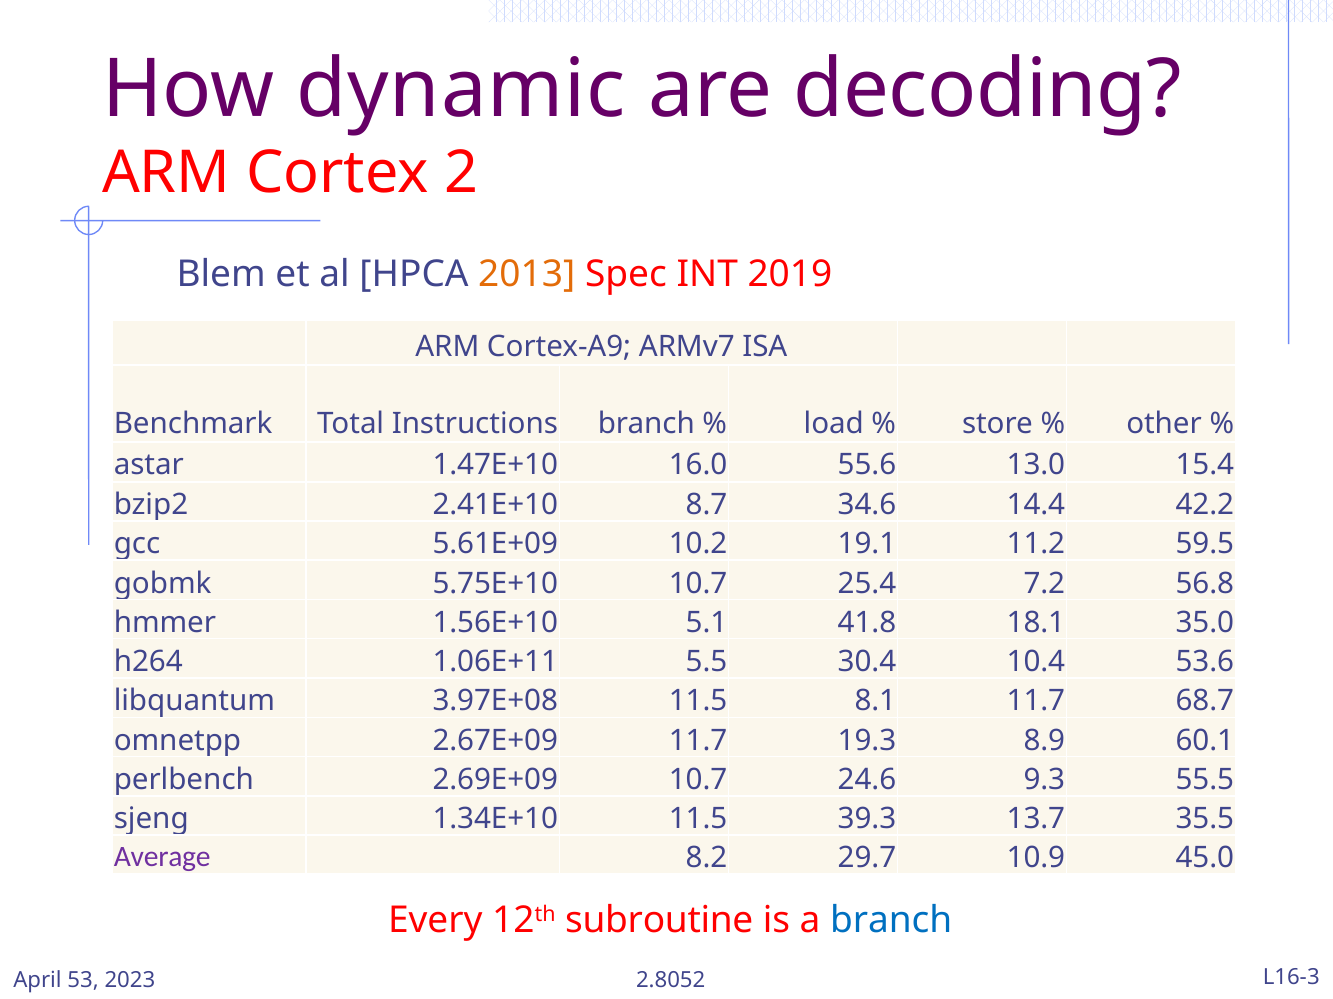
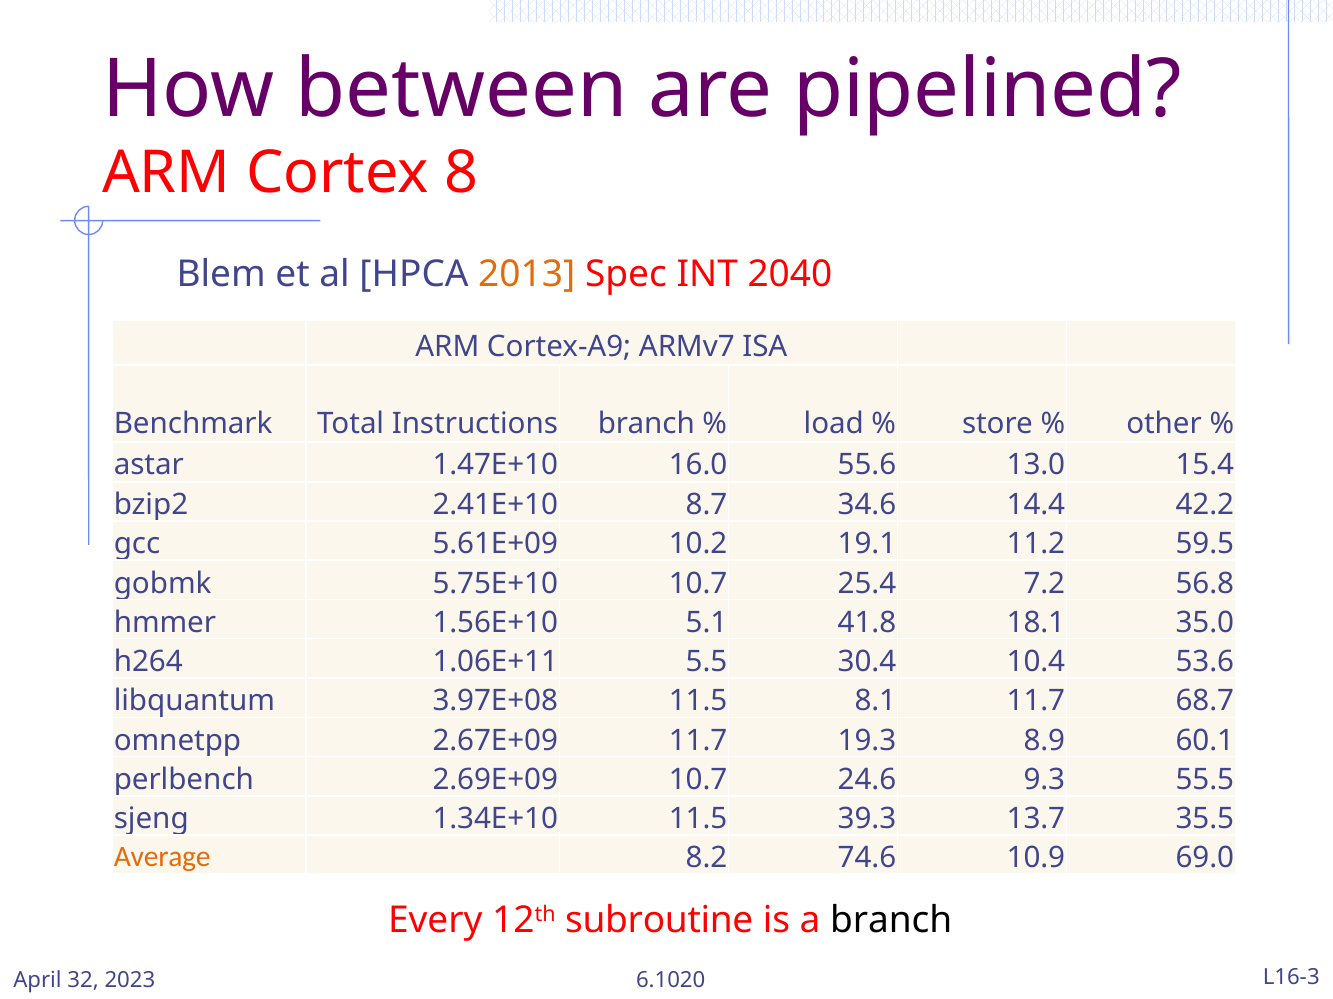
dynamic: dynamic -> between
decoding: decoding -> pipelined
2: 2 -> 8
2019: 2019 -> 2040
Average colour: purple -> orange
29.7: 29.7 -> 74.6
45.0: 45.0 -> 69.0
branch at (891, 921) colour: blue -> black
53: 53 -> 32
2.8052: 2.8052 -> 6.1020
